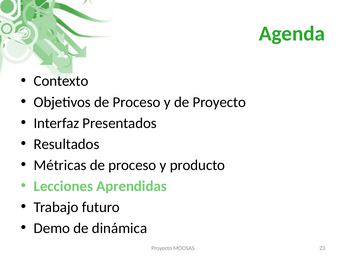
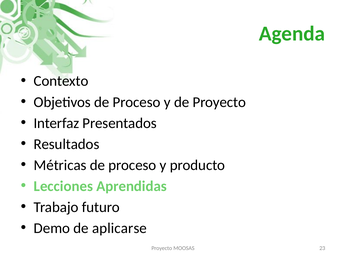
dinámica: dinámica -> aplicarse
